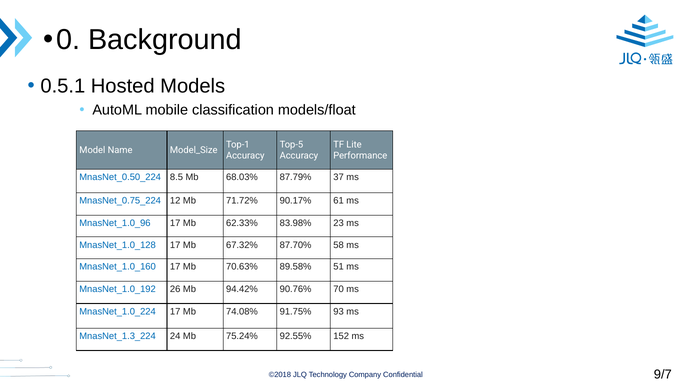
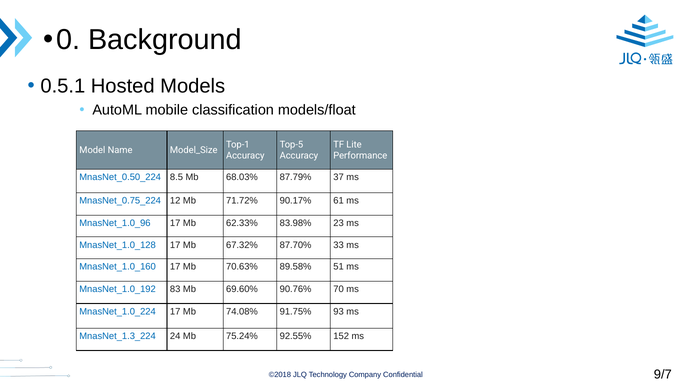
58: 58 -> 33
26: 26 -> 83
94.42%: 94.42% -> 69.60%
